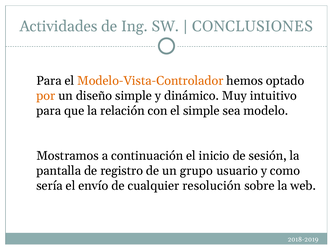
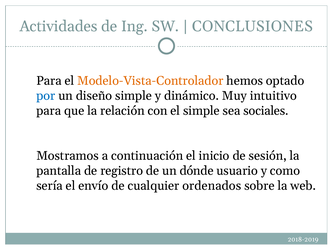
por colour: orange -> blue
modelo: modelo -> sociales
grupo: grupo -> dónde
resolución: resolución -> ordenados
